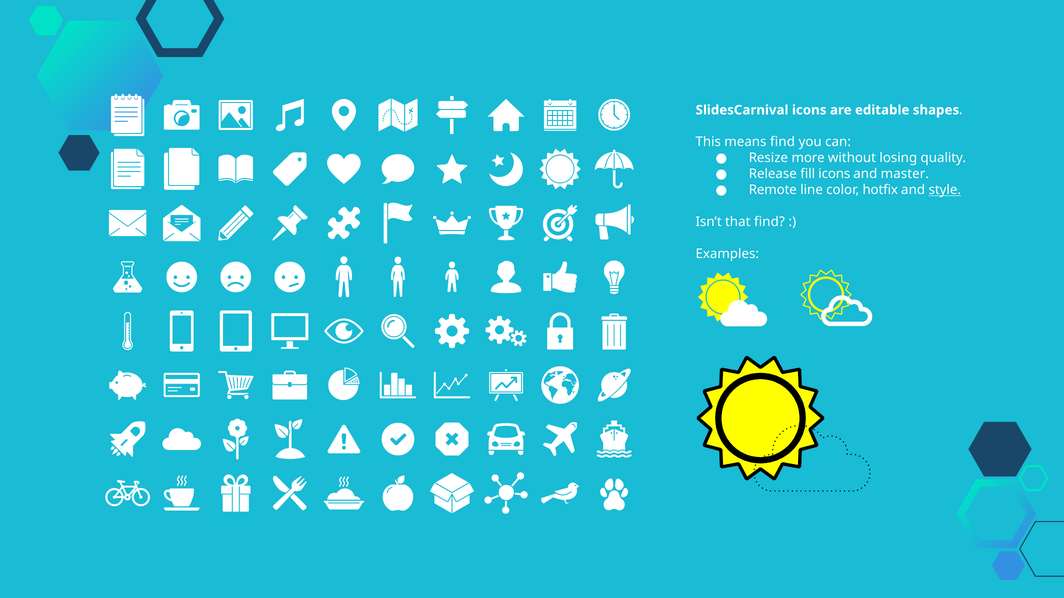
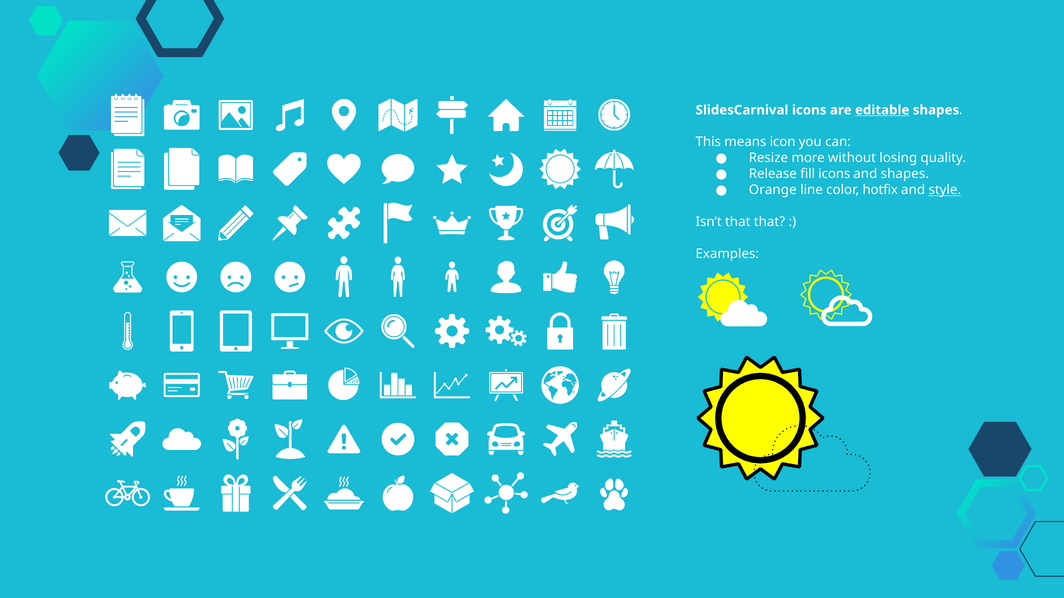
editable underline: none -> present
means find: find -> icon
and master: master -> shapes
Remote: Remote -> Orange
that find: find -> that
